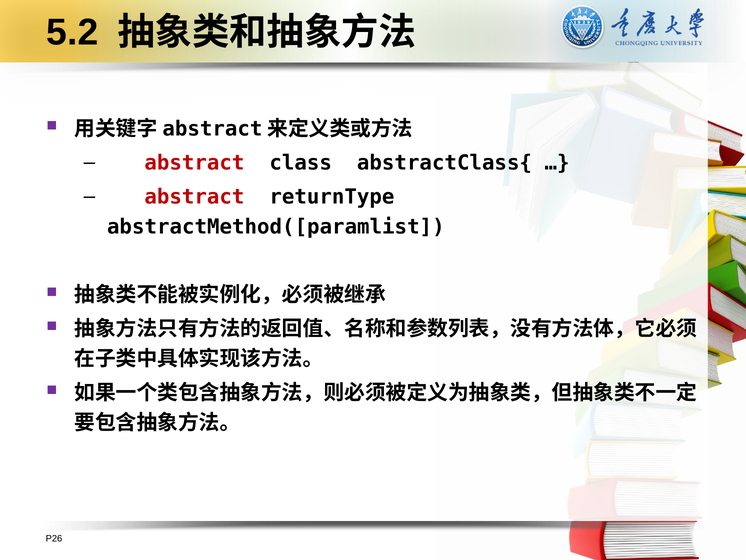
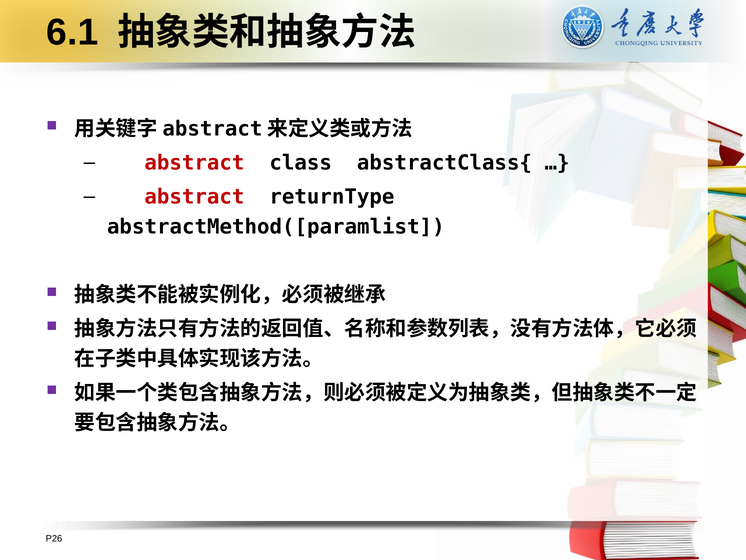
5.2: 5.2 -> 6.1
